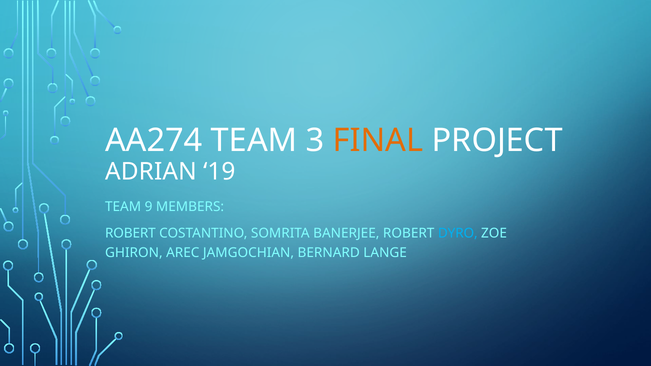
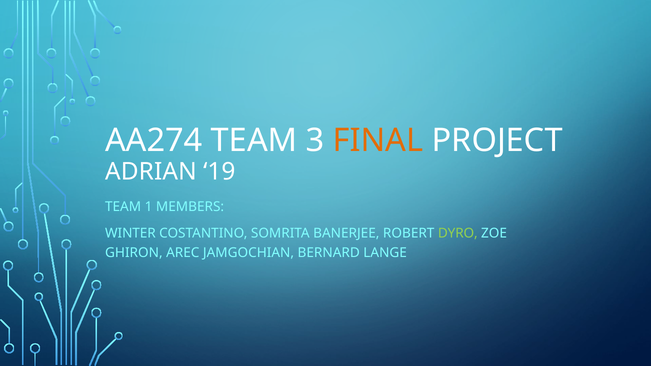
9: 9 -> 1
ROBERT at (130, 233): ROBERT -> WINTER
DYRO colour: light blue -> light green
